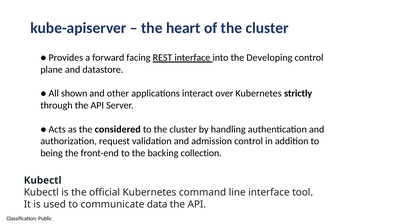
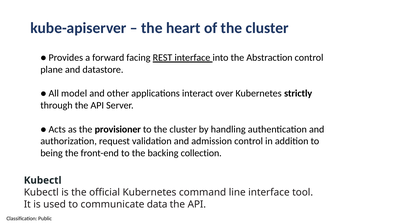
Developing: Developing -> Abstraction
shown: shown -> model
considered: considered -> provisioner
